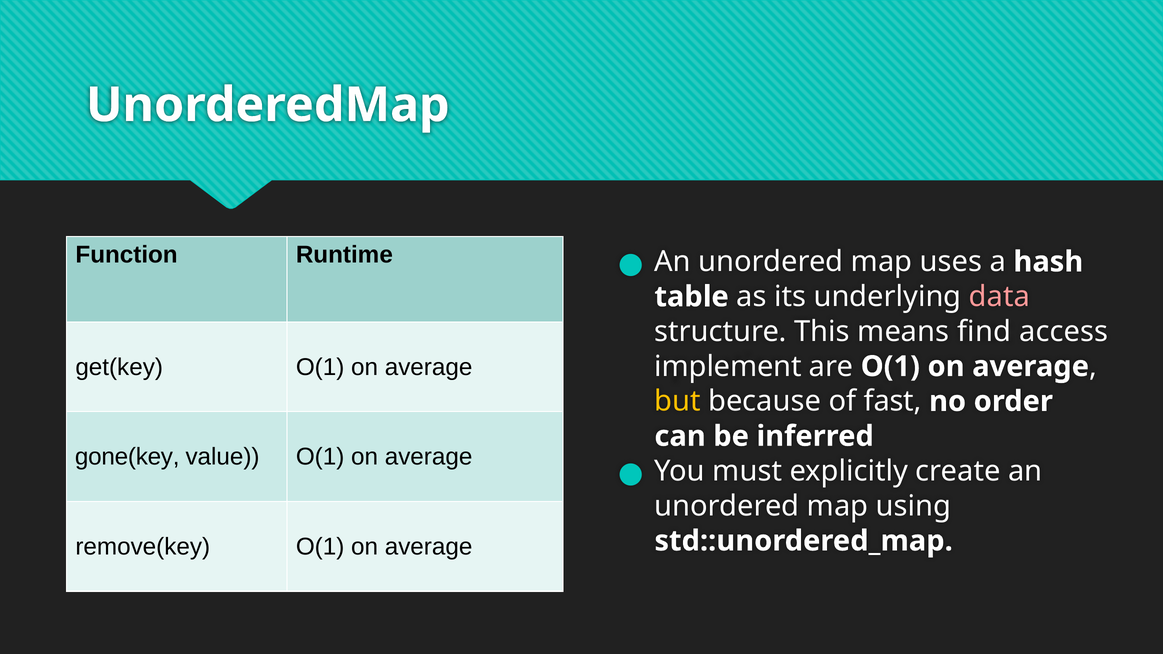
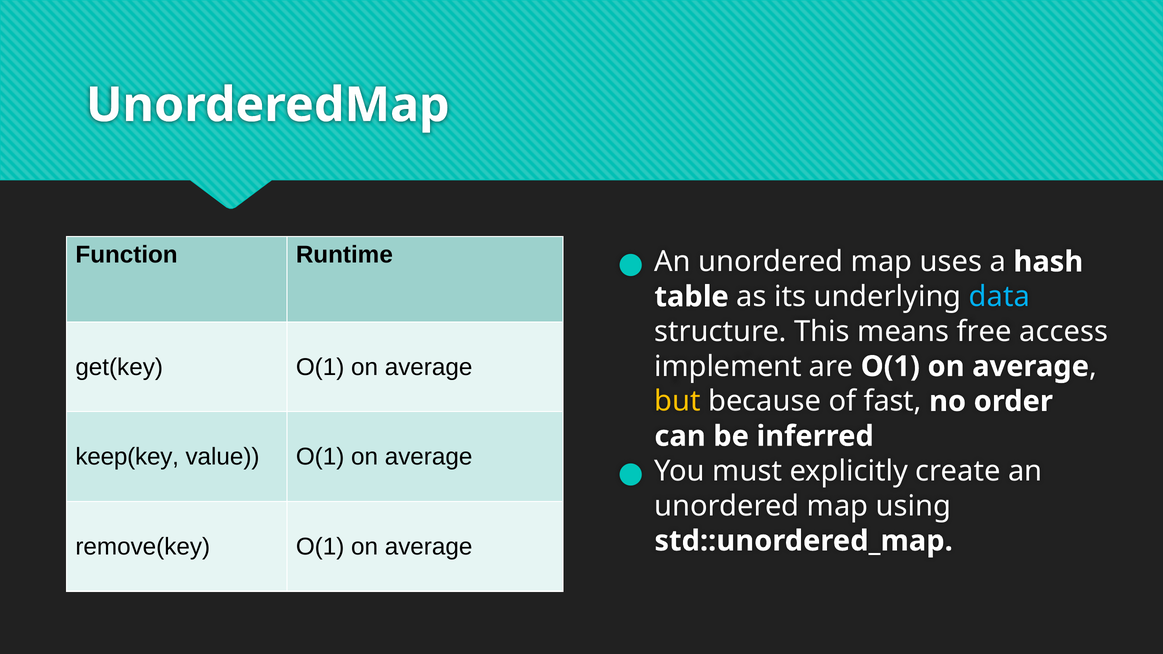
data colour: pink -> light blue
find: find -> free
gone(key: gone(key -> keep(key
